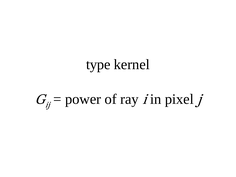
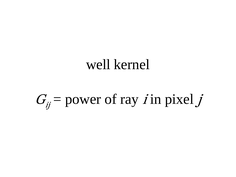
type: type -> well
